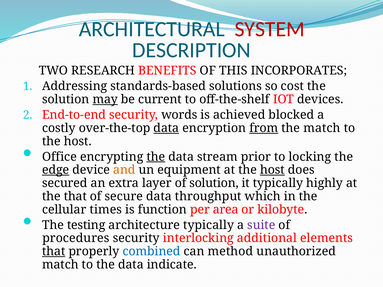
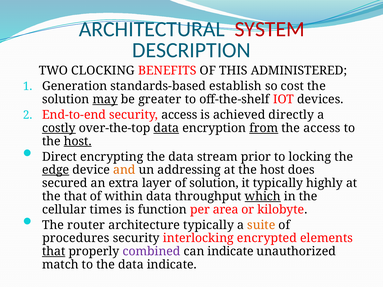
RESEARCH: RESEARCH -> CLOCKING
INCORPORATES: INCORPORATES -> ADMINISTERED
Addressing: Addressing -> Generation
solutions: solutions -> establish
current: current -> greater
security words: words -> access
blocked: blocked -> directly
costly underline: none -> present
the match: match -> access
host at (78, 141) underline: none -> present
Office: Office -> Direct
the at (156, 157) underline: present -> none
equipment: equipment -> addressing
host at (272, 170) underline: present -> none
secure: secure -> within
which underline: none -> present
testing: testing -> router
suite colour: purple -> orange
additional: additional -> encrypted
combined colour: blue -> purple
can method: method -> indicate
